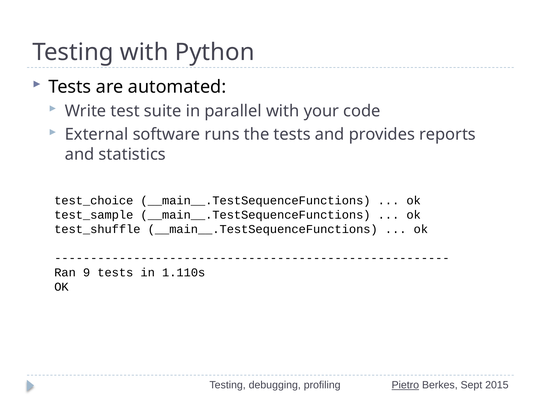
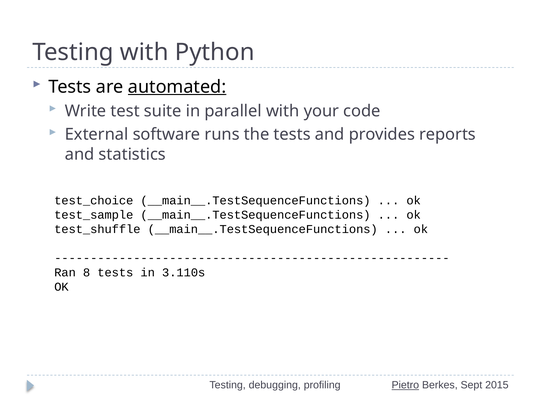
automated underline: none -> present
9: 9 -> 8
1.110s: 1.110s -> 3.110s
